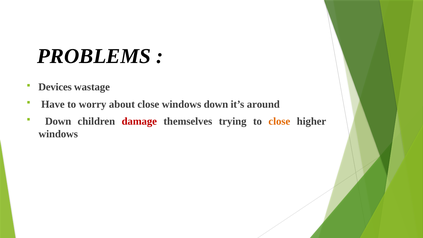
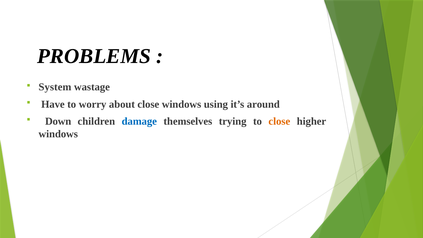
Devices: Devices -> System
windows down: down -> using
damage colour: red -> blue
